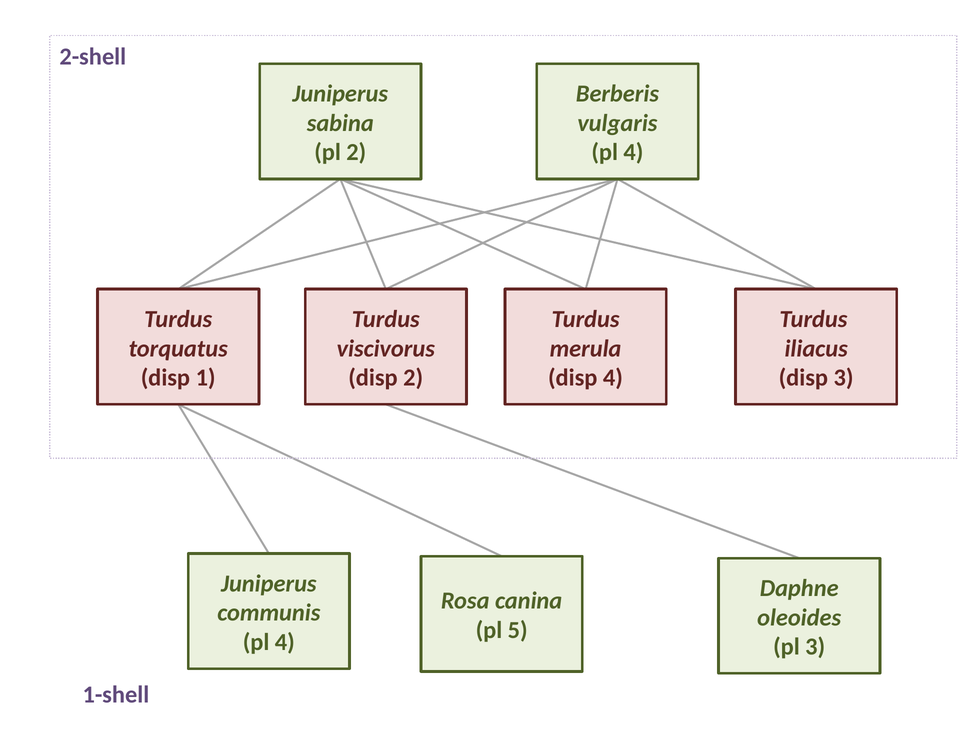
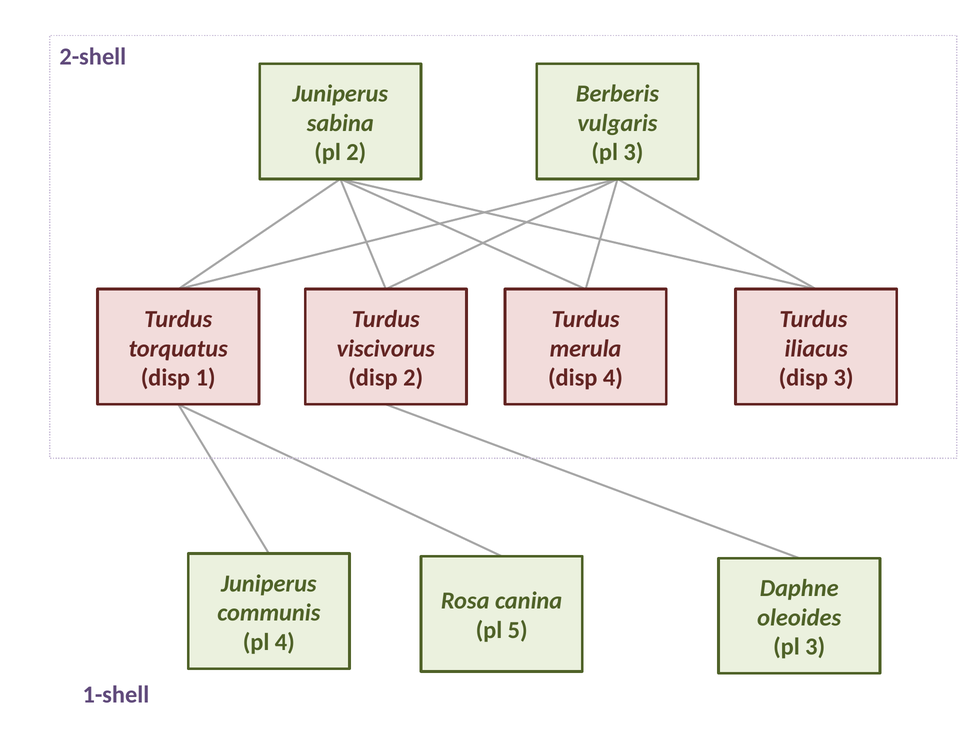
4 at (633, 152): 4 -> 3
